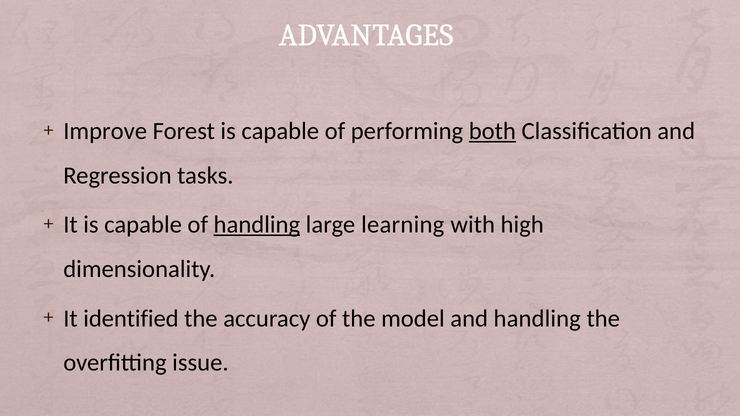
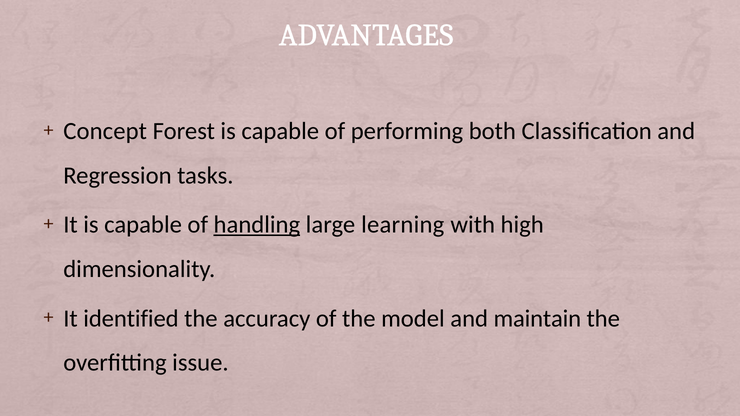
Improve: Improve -> Concept
both underline: present -> none
and handling: handling -> maintain
